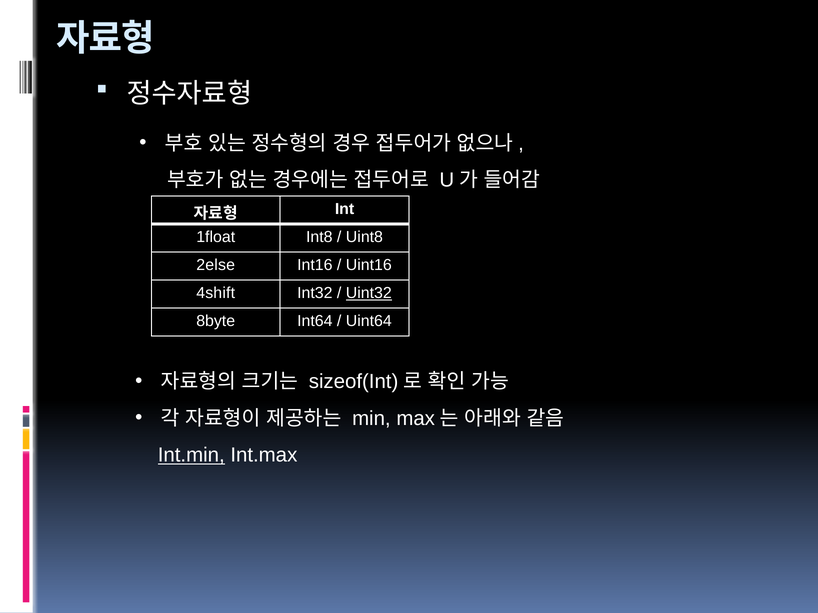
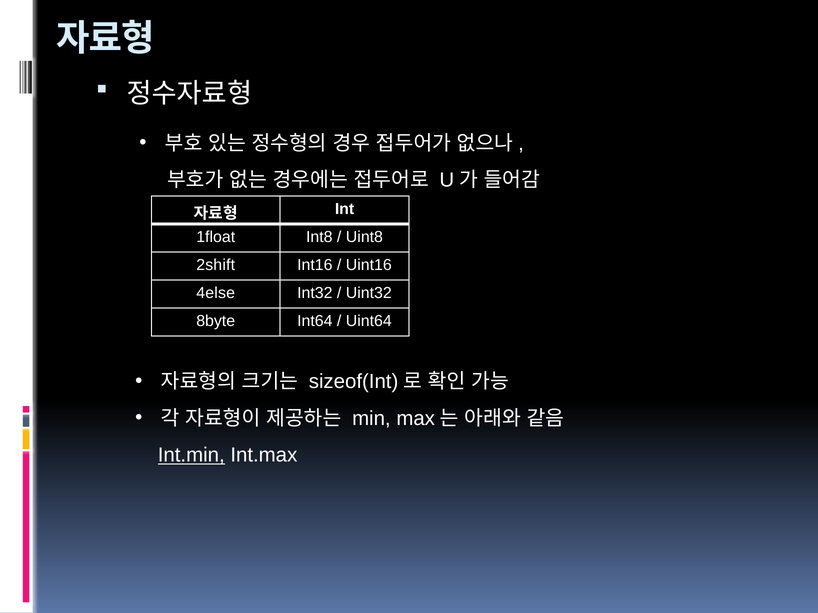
2else: 2else -> 2shift
4shift: 4shift -> 4else
Uint32 underline: present -> none
